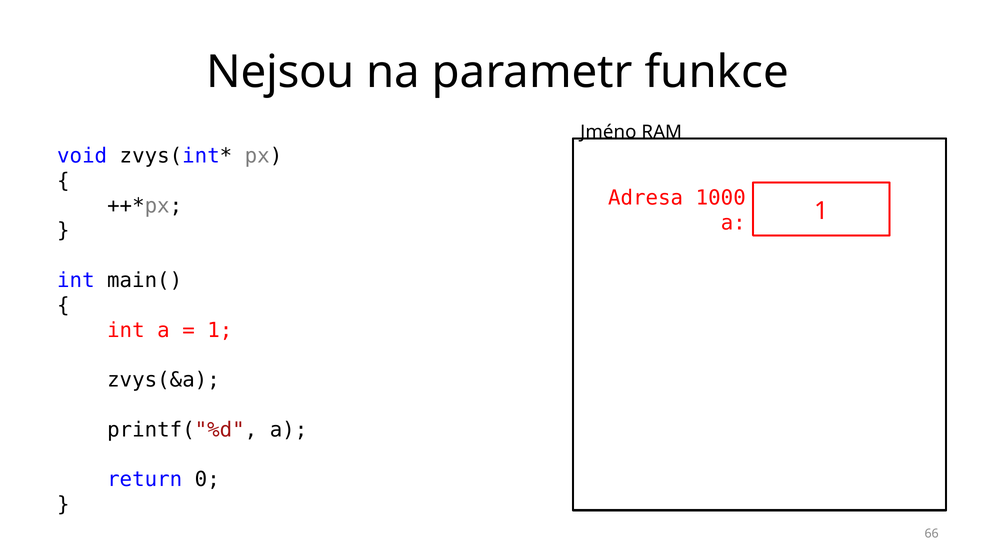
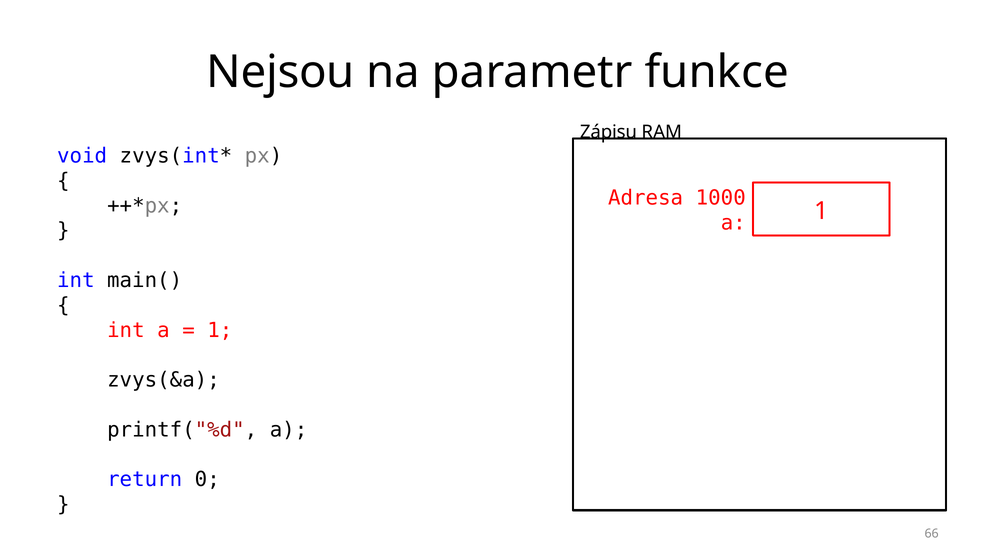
Jméno: Jméno -> Zápisu
